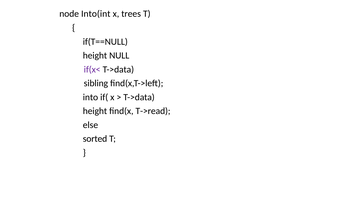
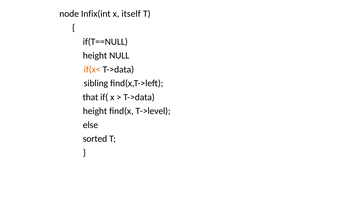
Into(int: Into(int -> Infix(int
trees: trees -> itself
if(x< colour: purple -> orange
into: into -> that
T->read: T->read -> T->level
